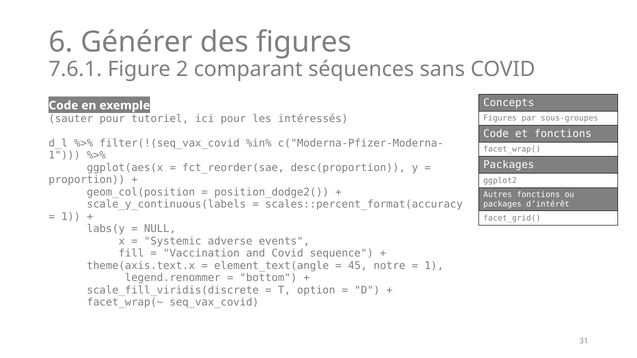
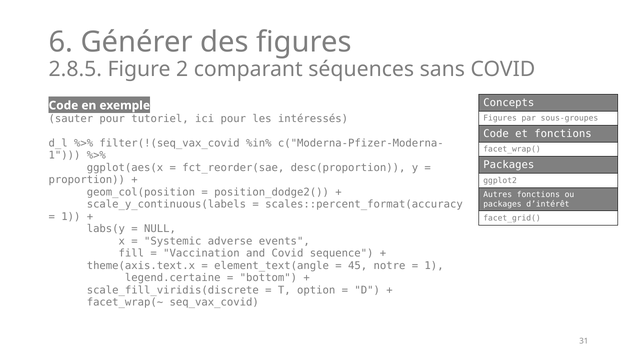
7.6.1: 7.6.1 -> 2.8.5
legend.renommer: legend.renommer -> legend.certaine
